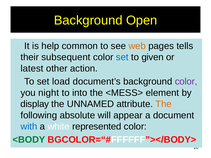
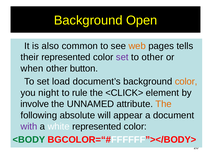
help: help -> also
their subsequent: subsequent -> represented
set at (122, 57) colour: blue -> purple
to given: given -> other
latest: latest -> when
action: action -> button
color at (186, 82) colour: purple -> orange
into: into -> rule
<MESS>: <MESS> -> <CLICK>
display: display -> involve
with colour: blue -> purple
